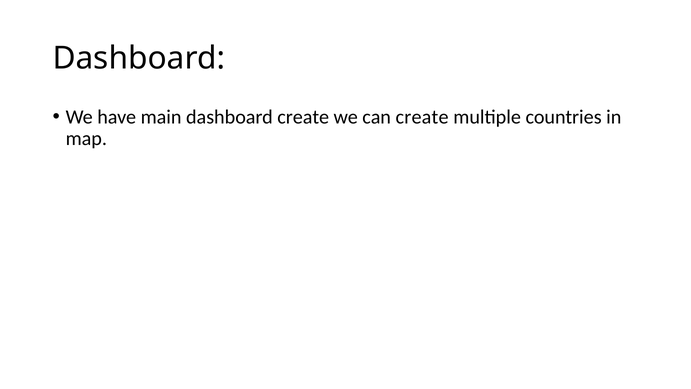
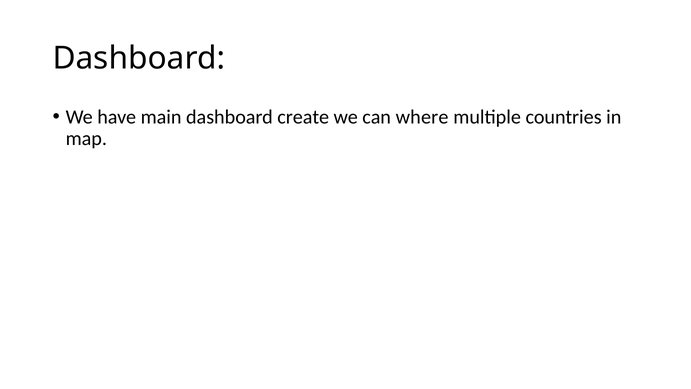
can create: create -> where
